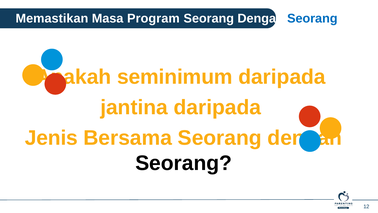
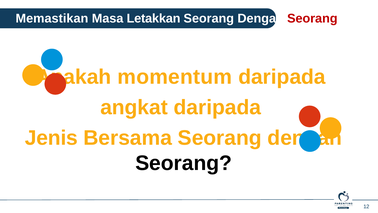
Program: Program -> Letakkan
Seorang at (312, 18) colour: blue -> red
seminimum: seminimum -> momentum
jantina: jantina -> angkat
